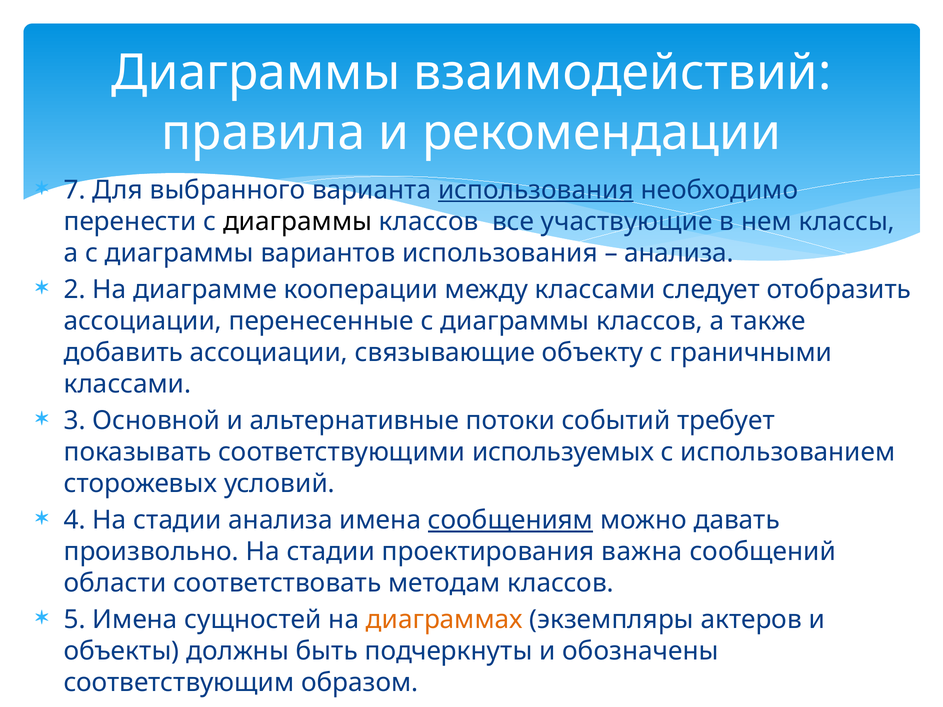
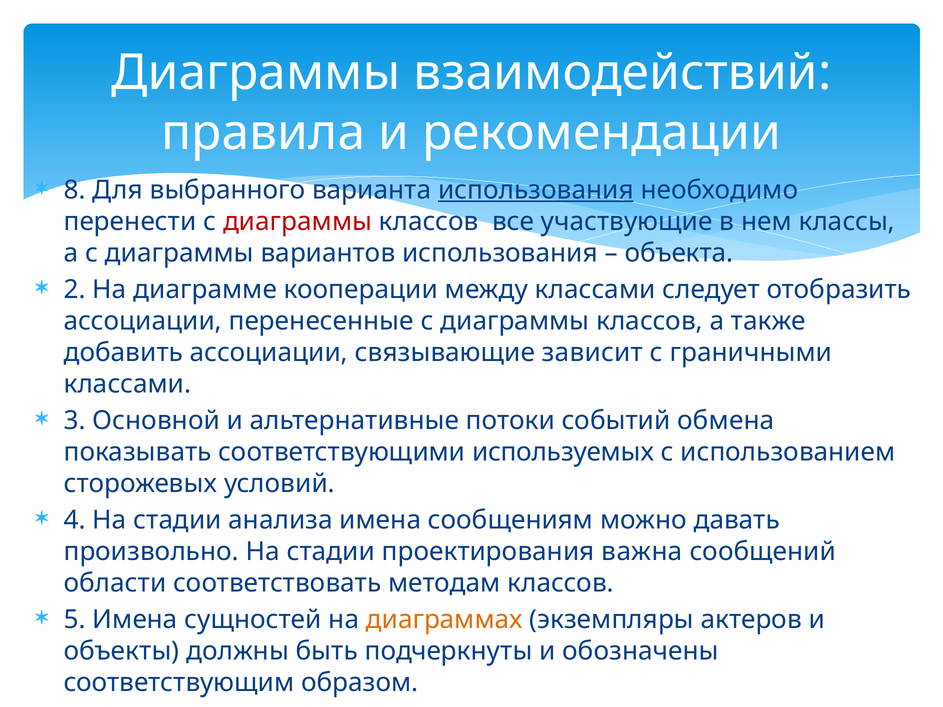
7: 7 -> 8
диаграммы at (298, 222) colour: black -> red
анализа at (679, 253): анализа -> объекта
объекту: объекту -> зависит
требует: требует -> обмена
сообщениям underline: present -> none
